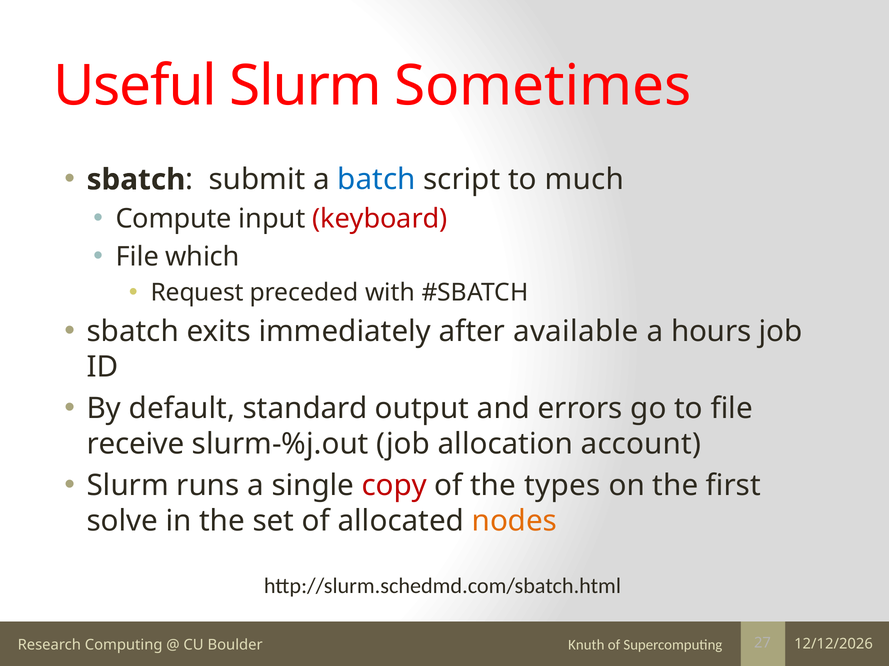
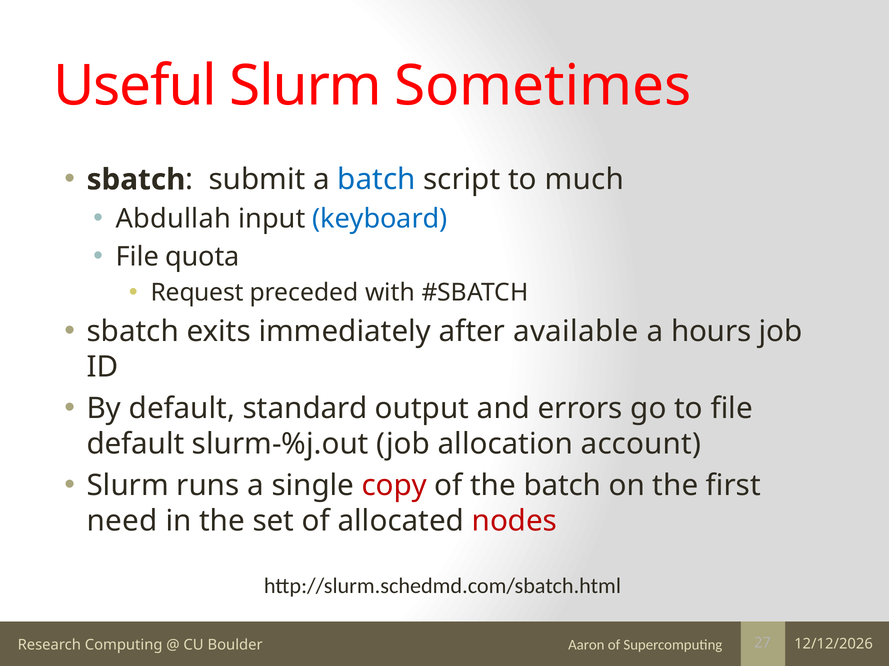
Compute: Compute -> Abdullah
keyboard colour: red -> blue
which: which -> quota
receive at (136, 445): receive -> default
the types: types -> batch
solve: solve -> need
nodes colour: orange -> red
Knuth: Knuth -> Aaron
